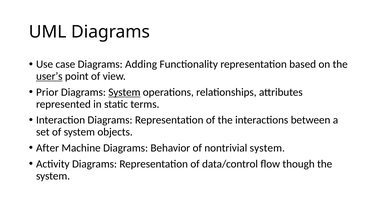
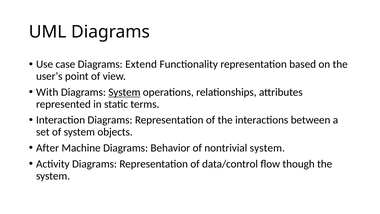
Adding: Adding -> Extend
user’s underline: present -> none
Prior: Prior -> With
